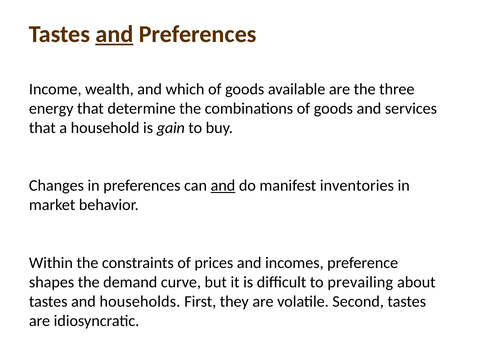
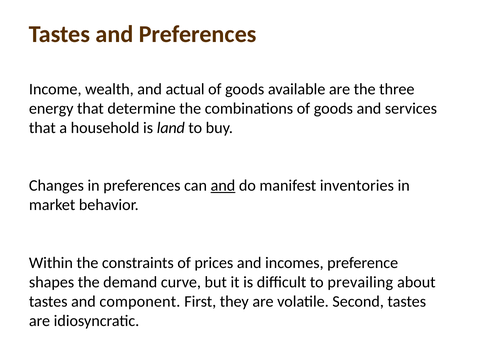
and at (114, 34) underline: present -> none
which: which -> actual
gain: gain -> land
households: households -> component
